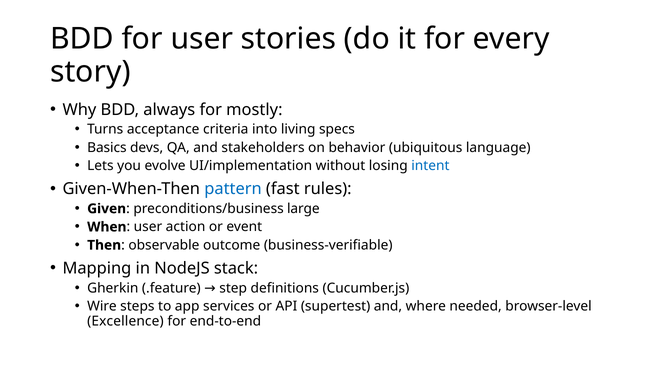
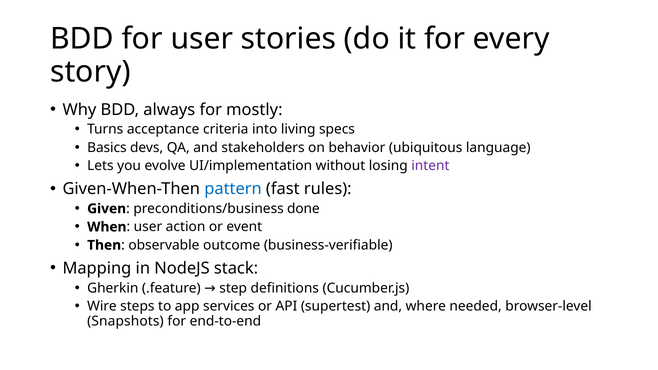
intent colour: blue -> purple
large: large -> done
Excellence: Excellence -> Snapshots
